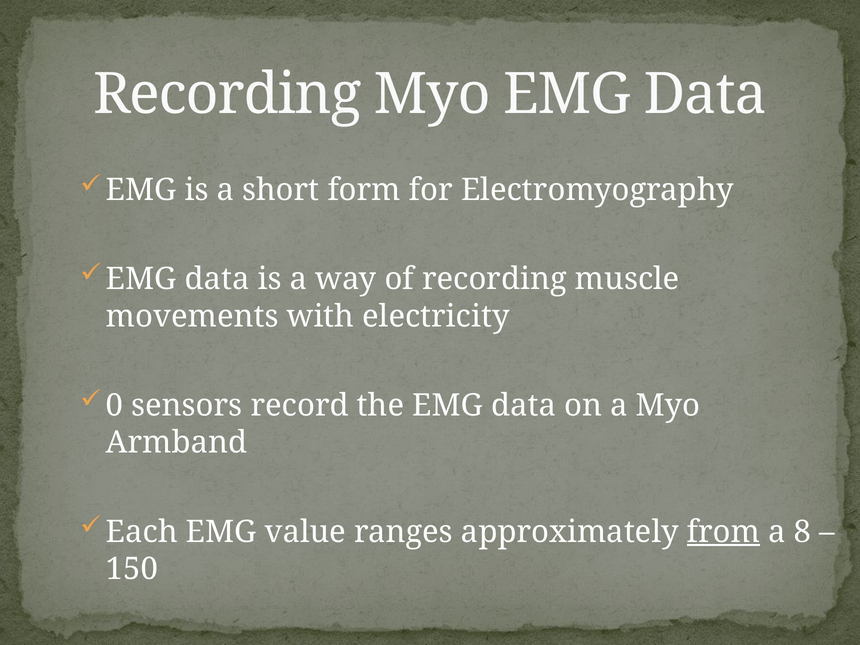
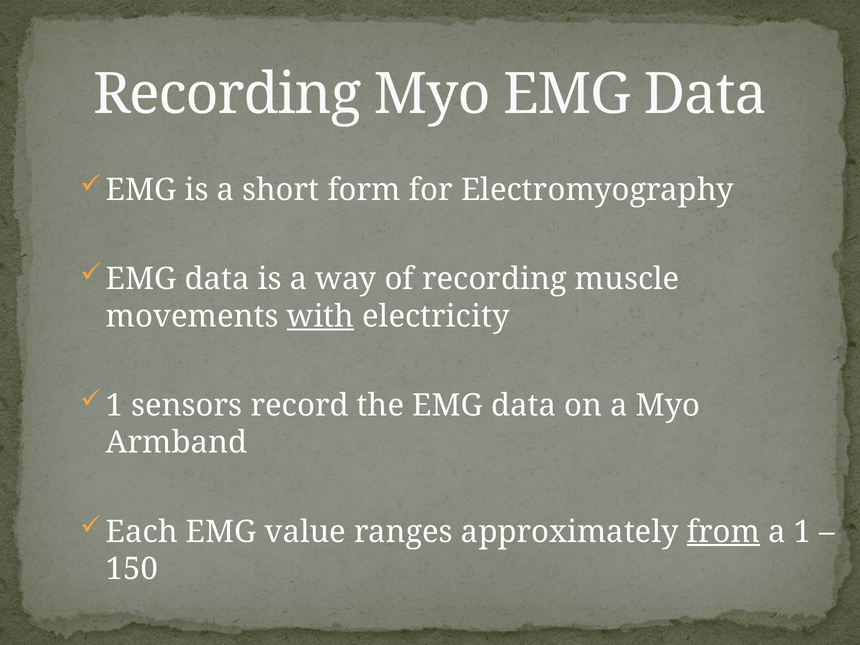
with underline: none -> present
0 at (115, 405): 0 -> 1
a 8: 8 -> 1
